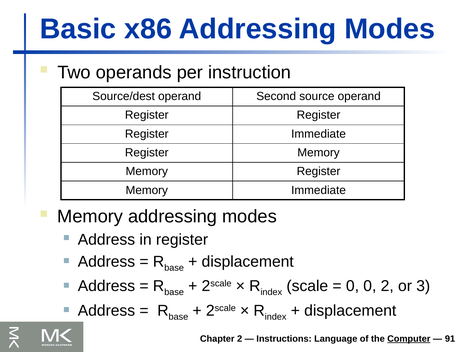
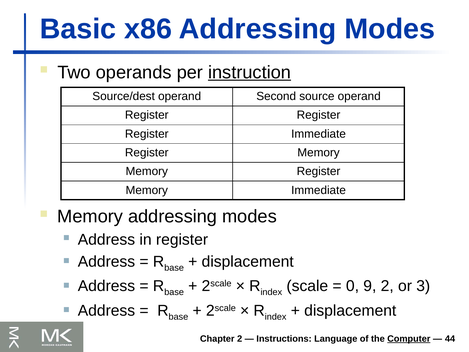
instruction underline: none -> present
0 0: 0 -> 9
91: 91 -> 44
